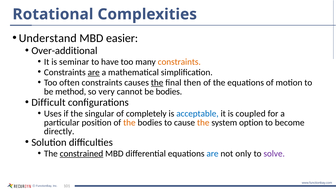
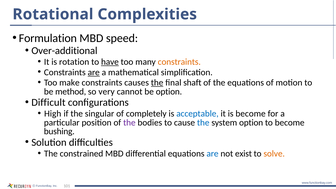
Understand: Understand -> Formulation
easier: easier -> speed
seminar: seminar -> rotation
have underline: none -> present
often: often -> make
then: then -> shaft
be bodies: bodies -> option
Uses: Uses -> High
is coupled: coupled -> become
the at (129, 123) colour: orange -> purple
the at (203, 123) colour: orange -> blue
directly: directly -> bushing
constrained underline: present -> none
only: only -> exist
solve colour: purple -> orange
